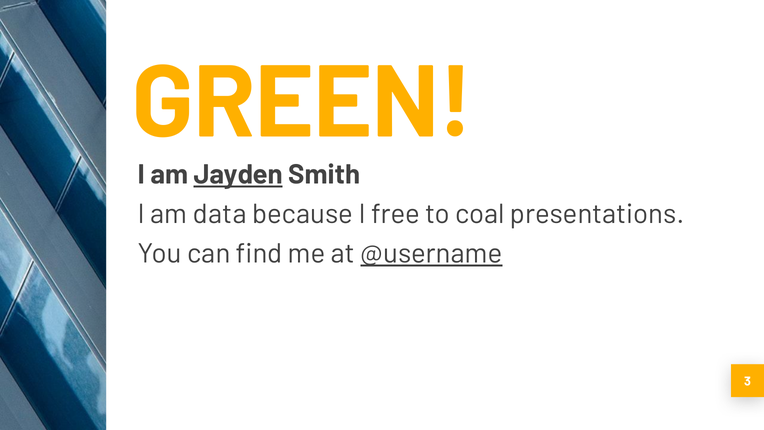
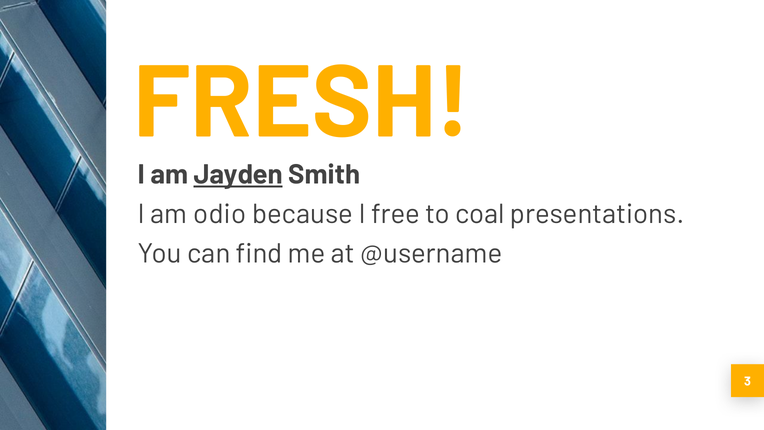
GREEN: GREEN -> FRESH
data: data -> odio
@username underline: present -> none
